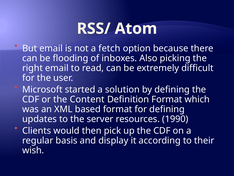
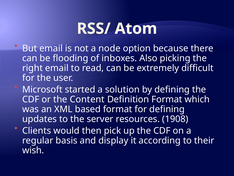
fetch: fetch -> node
1990: 1990 -> 1908
